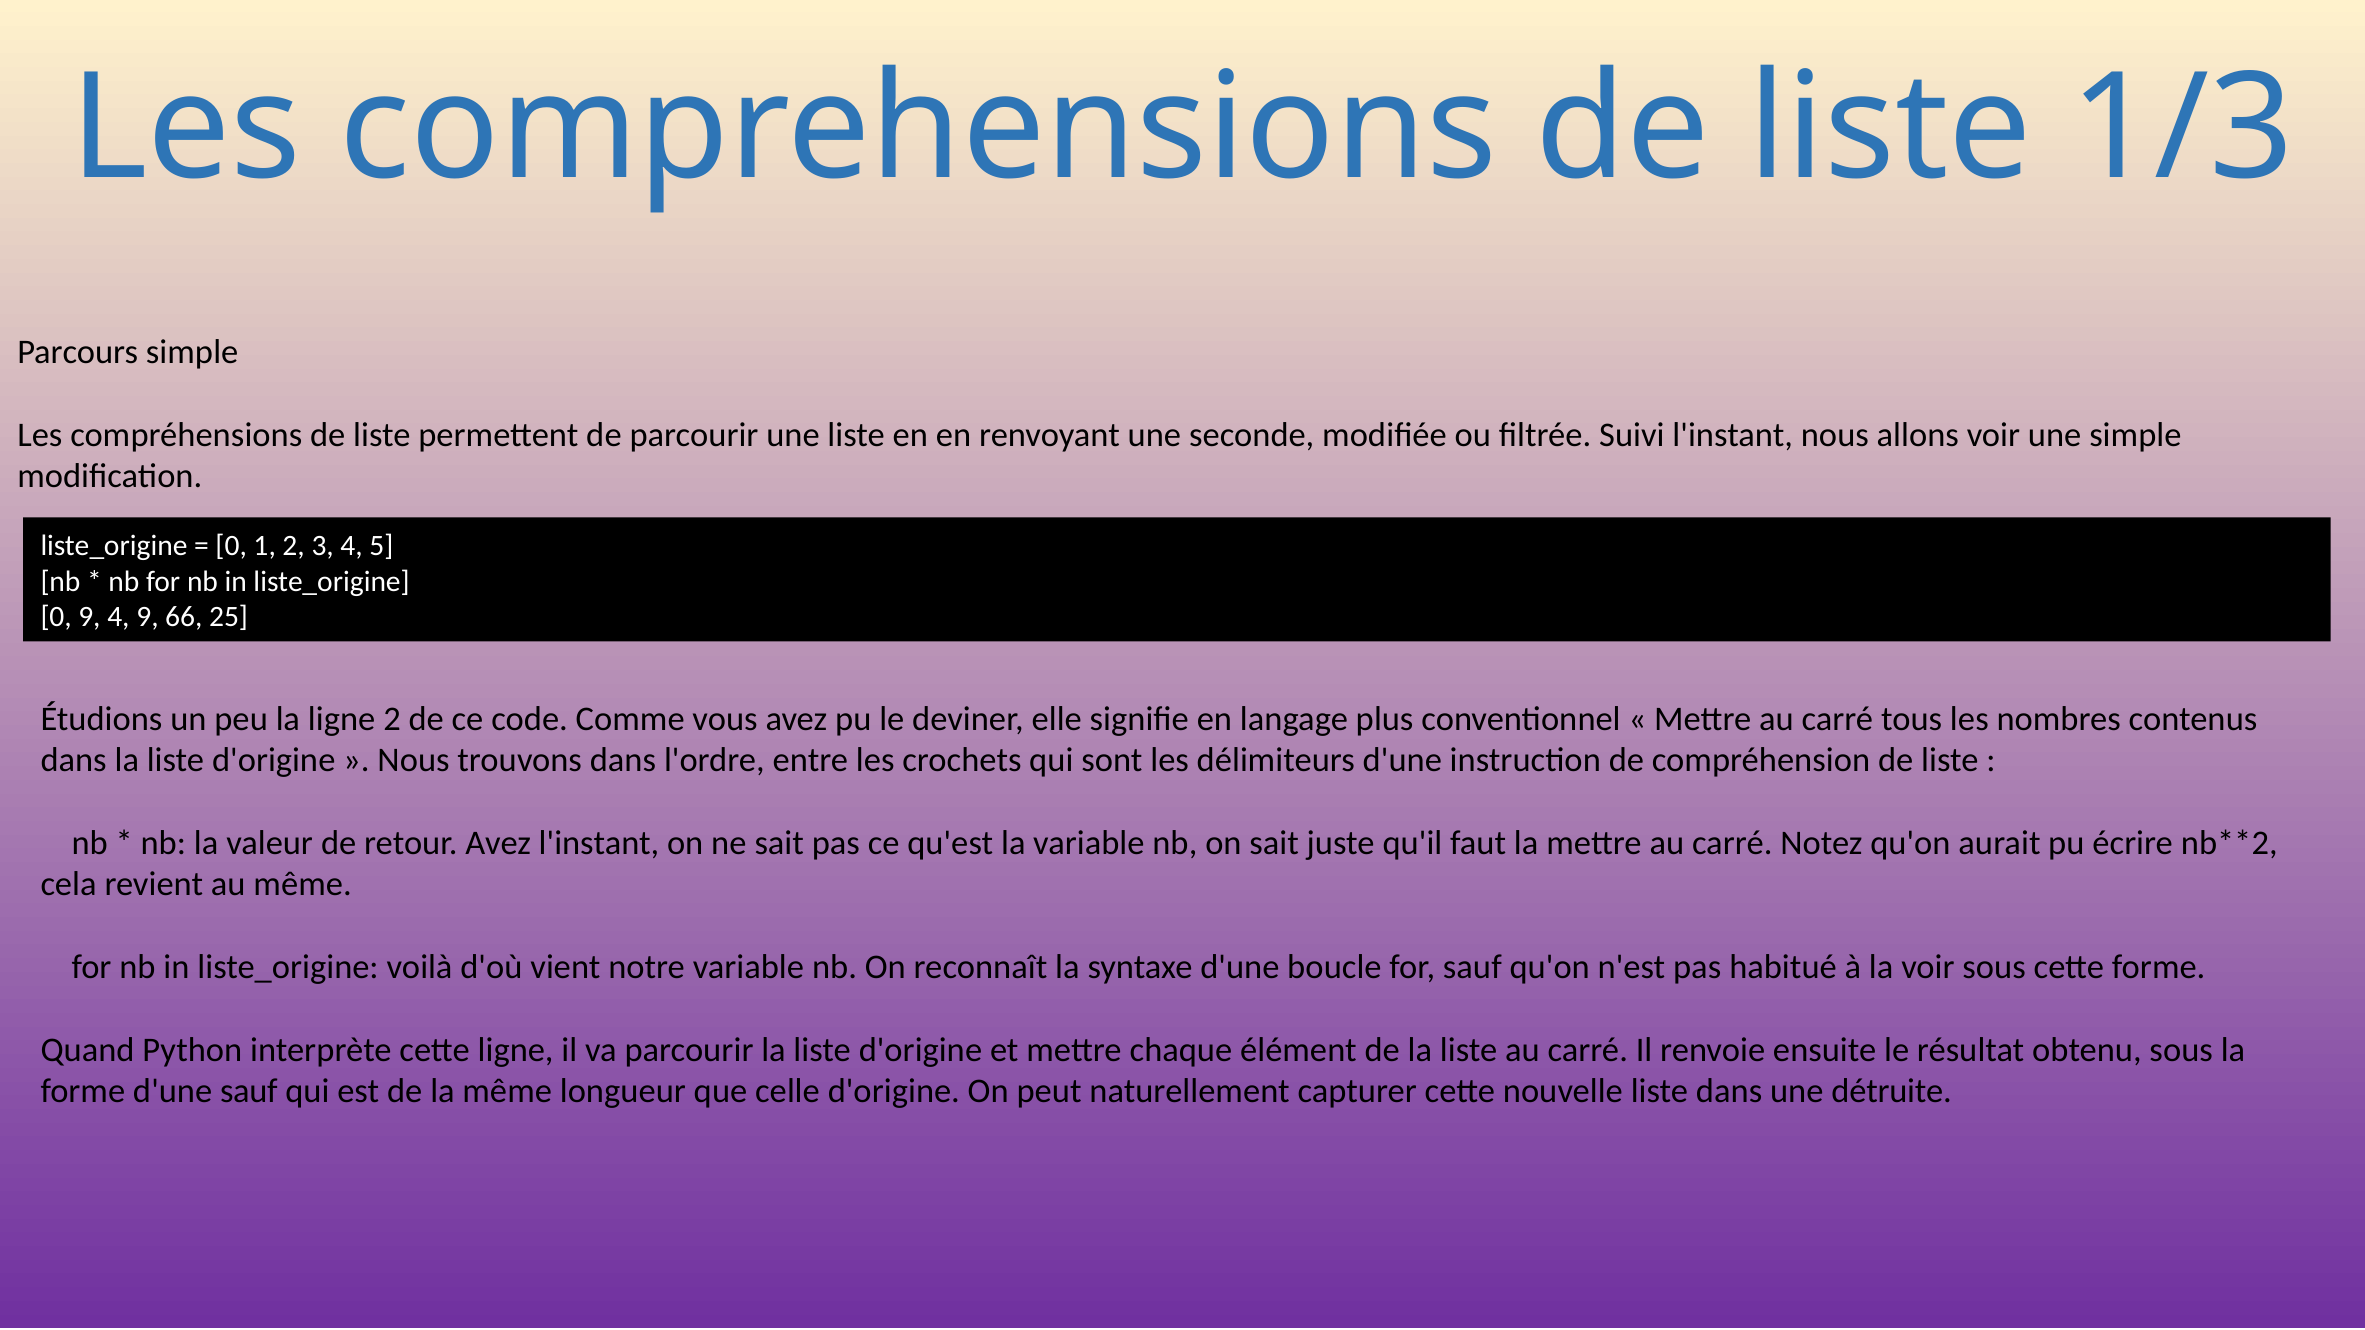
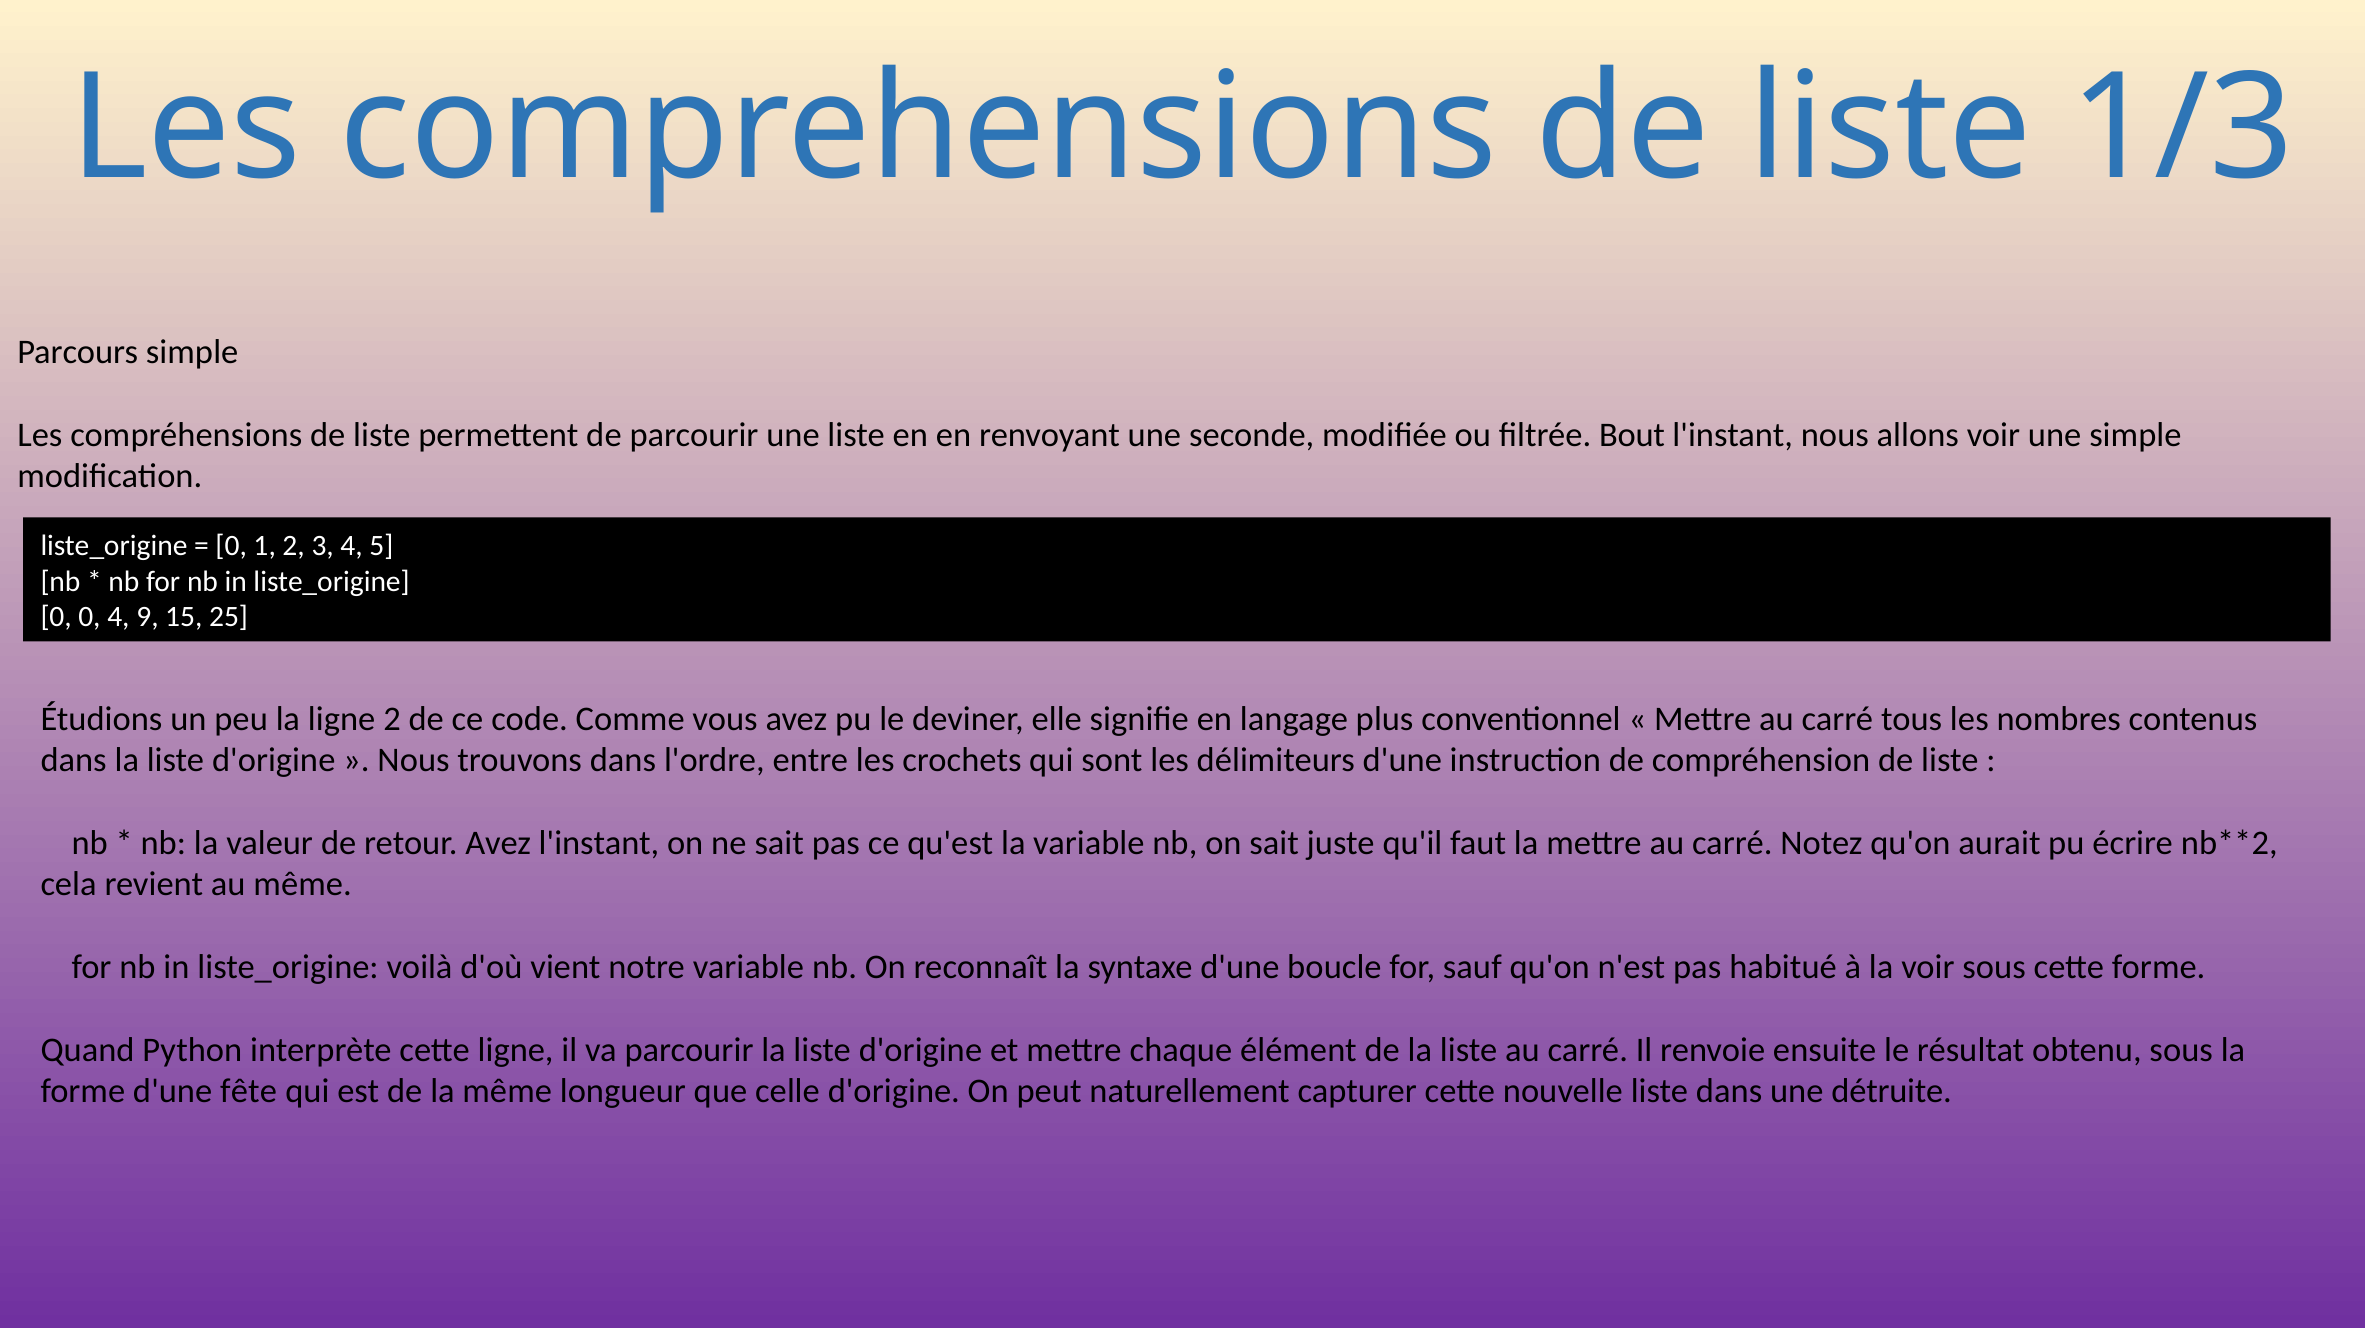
Suivi: Suivi -> Bout
0 9: 9 -> 0
66: 66 -> 15
d'une sauf: sauf -> fête
